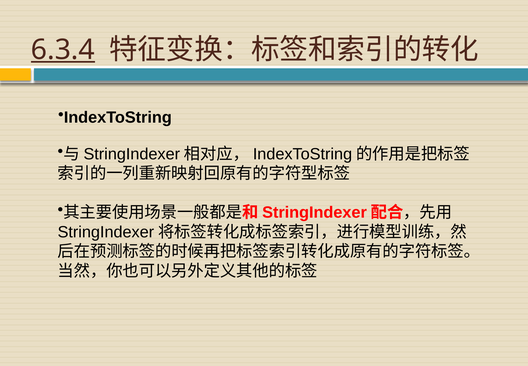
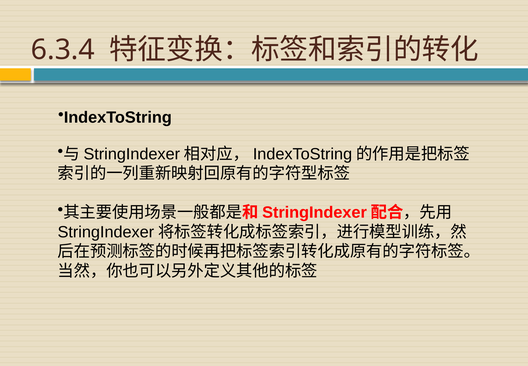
6.3.4 underline: present -> none
